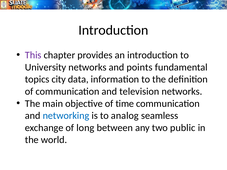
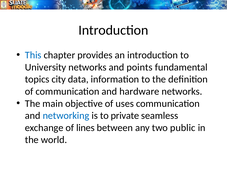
This colour: purple -> blue
television: television -> hardware
time: time -> uses
analog: analog -> private
long: long -> lines
